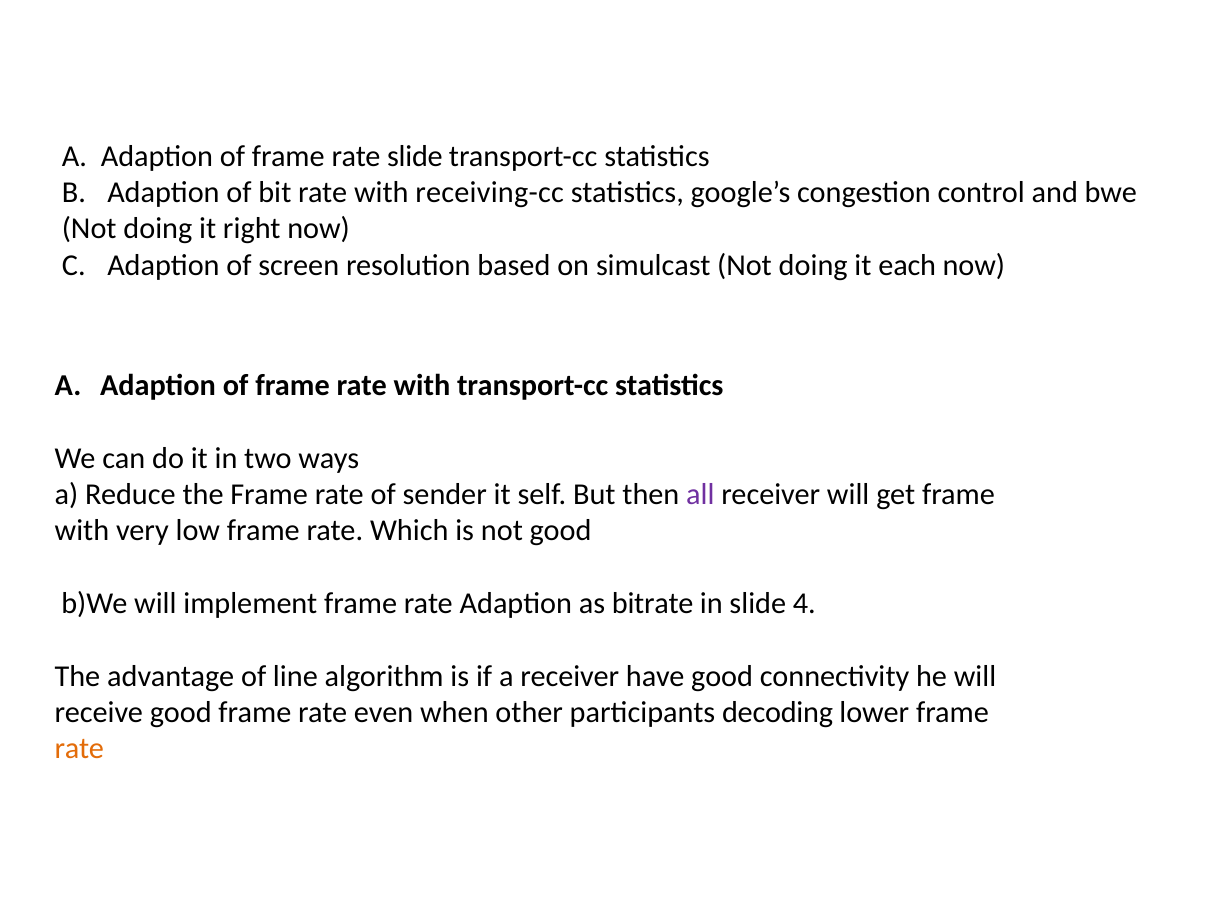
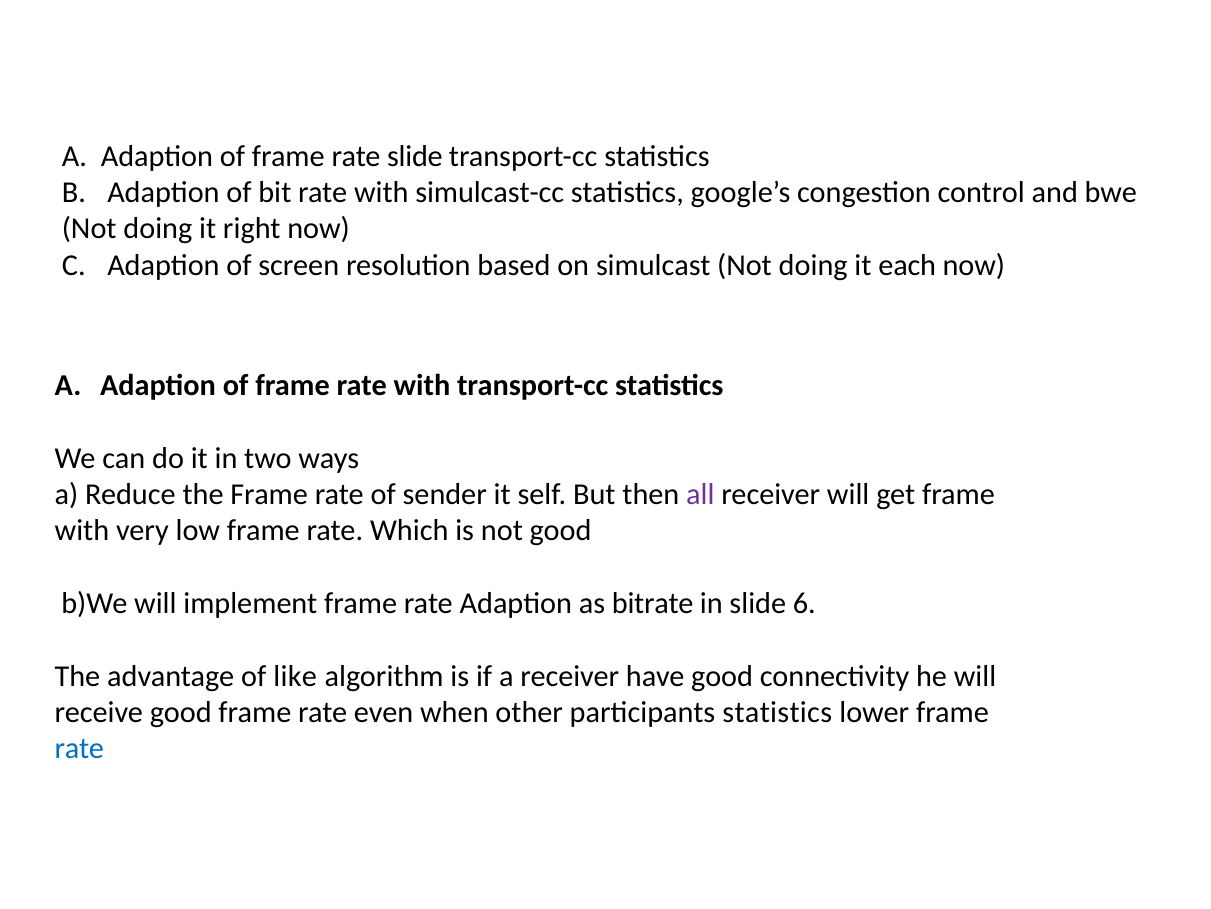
receiving-cc: receiving-cc -> simulcast-cc
4: 4 -> 6
line: line -> like
participants decoding: decoding -> statistics
rate at (79, 748) colour: orange -> blue
